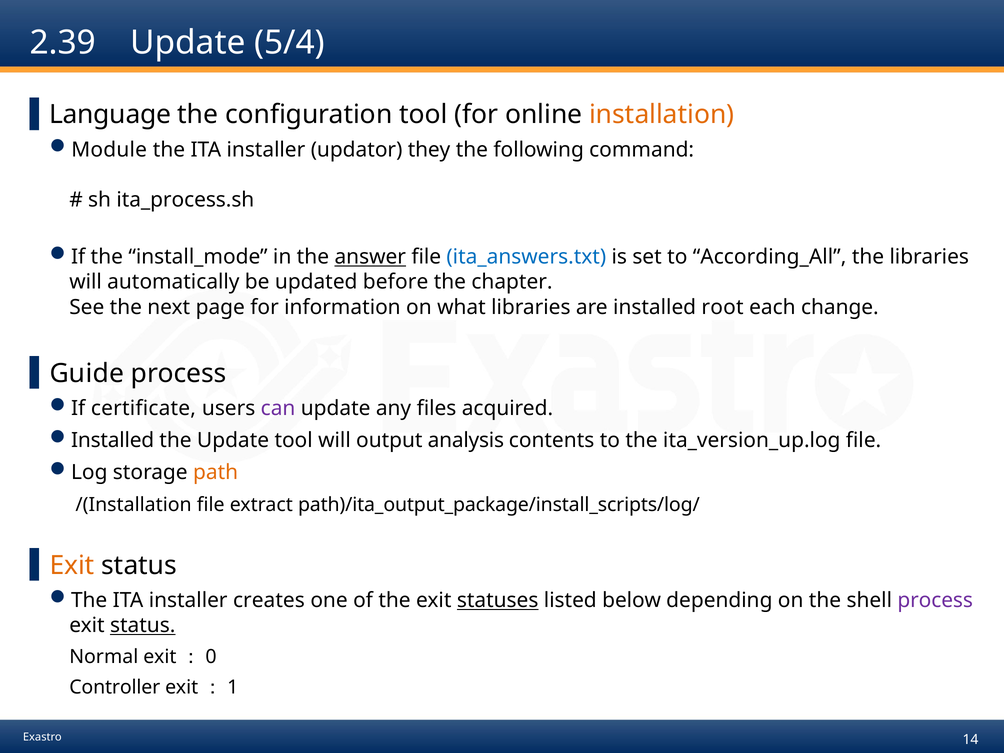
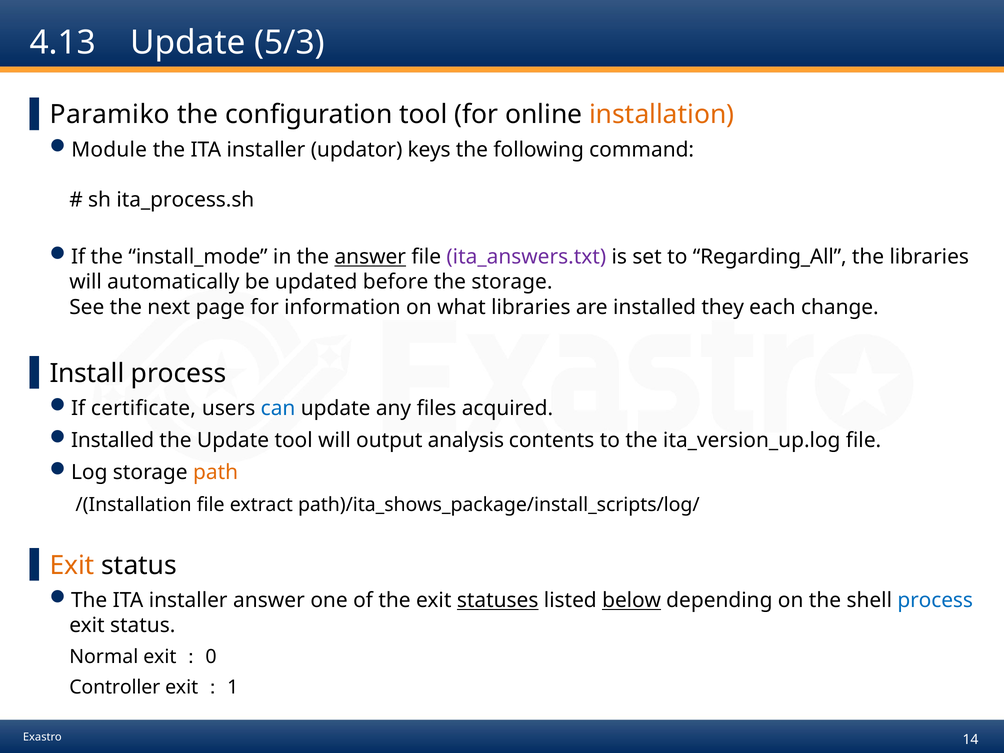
2.39: 2.39 -> 4.13
5/4: 5/4 -> 5/3
Language: Language -> Paramiko
they: they -> keys
ita_answers.txt colour: blue -> purple
According_All: According_All -> Regarding_All
the chapter: chapter -> storage
root: root -> they
Guide: Guide -> Install
can colour: purple -> blue
path)/ita_output_package/install_scripts/log/: path)/ita_output_package/install_scripts/log/ -> path)/ita_shows_package/install_scripts/log/
installer creates: creates -> answer
below underline: none -> present
process at (935, 600) colour: purple -> blue
status at (143, 626) underline: present -> none
